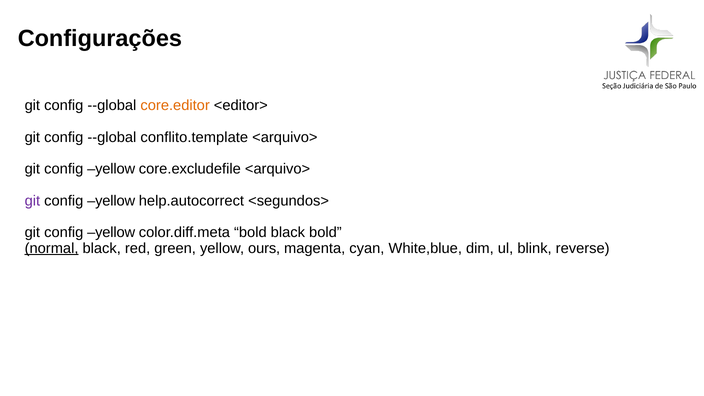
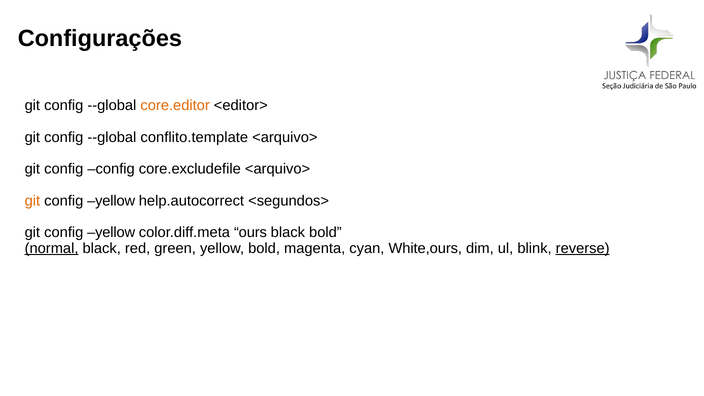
yellow at (111, 169): yellow -> config
git at (32, 201) colour: purple -> orange
color.diff.meta bold: bold -> ours
yellow ours: ours -> bold
White,blue: White,blue -> White,ours
reverse underline: none -> present
